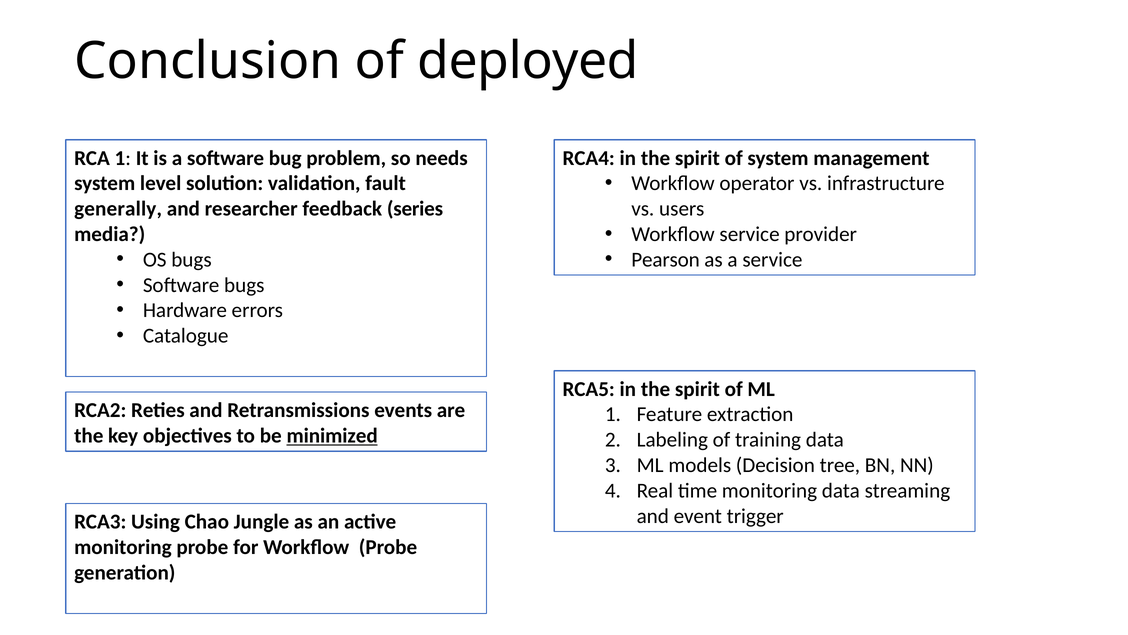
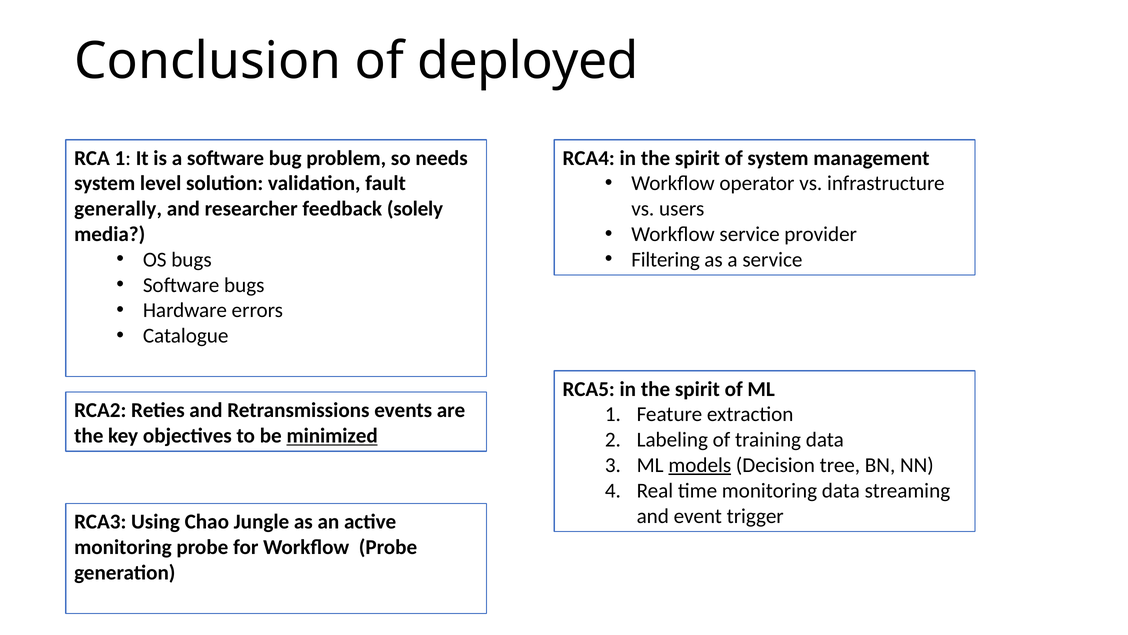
series: series -> solely
Pearson: Pearson -> Filtering
models underline: none -> present
